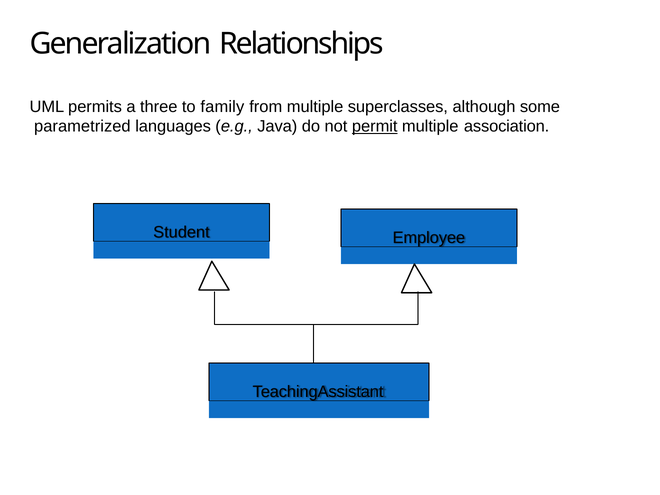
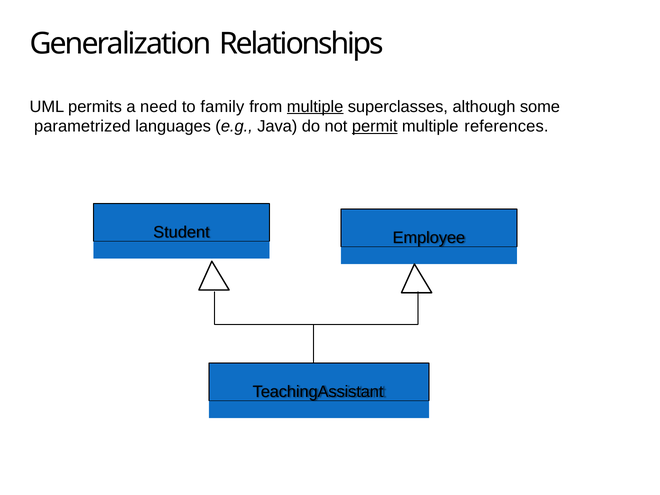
three: three -> need
multiple at (315, 107) underline: none -> present
association: association -> references
